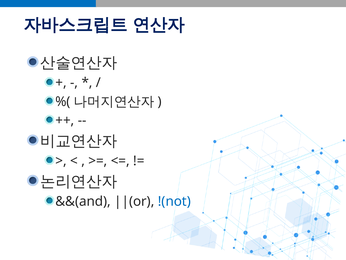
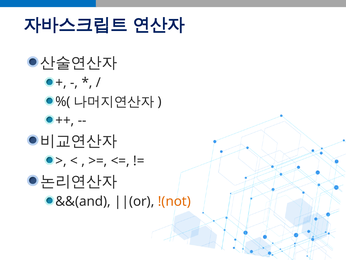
!(not colour: blue -> orange
